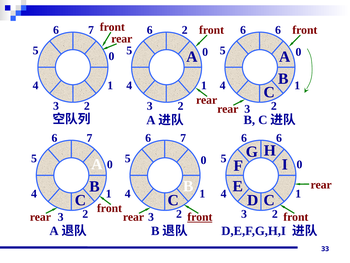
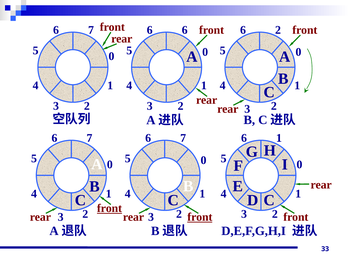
6 2: 2 -> 6
6 at (278, 30): 6 -> 2
6 at (279, 138): 6 -> 1
front at (109, 208) underline: none -> present
